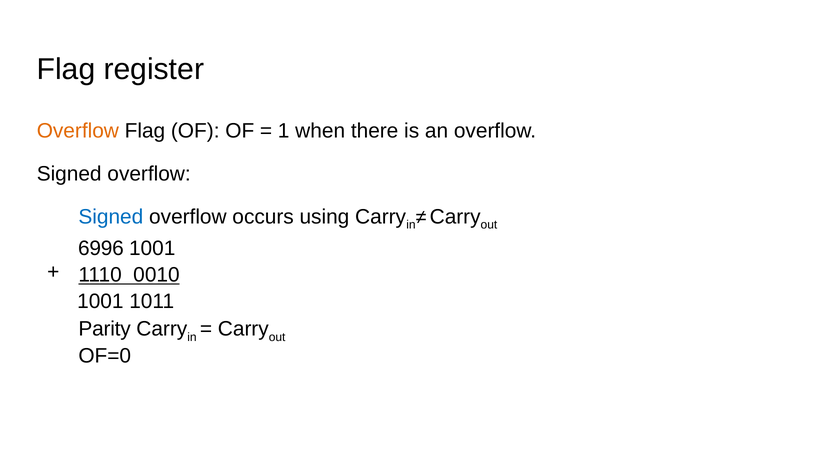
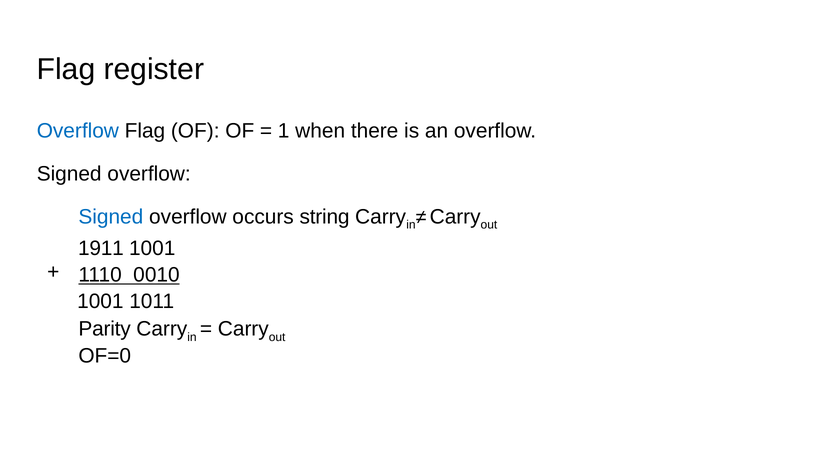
Overflow at (78, 131) colour: orange -> blue
using: using -> string
6996: 6996 -> 1911
